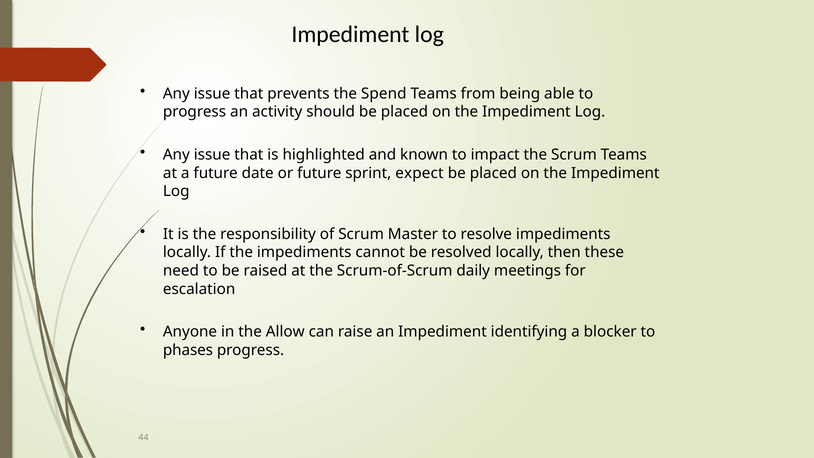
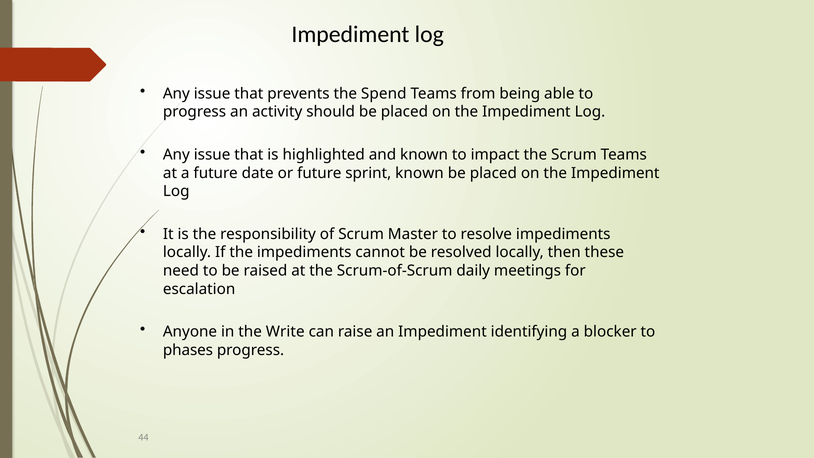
sprint expect: expect -> known
Allow: Allow -> Write
